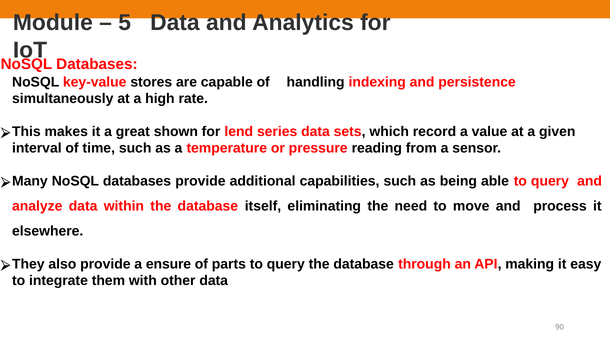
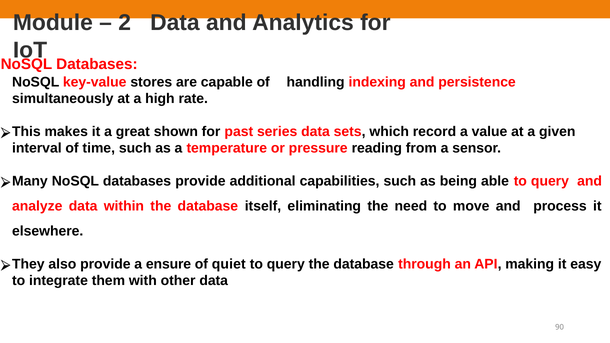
5: 5 -> 2
lend: lend -> past
parts: parts -> quiet
